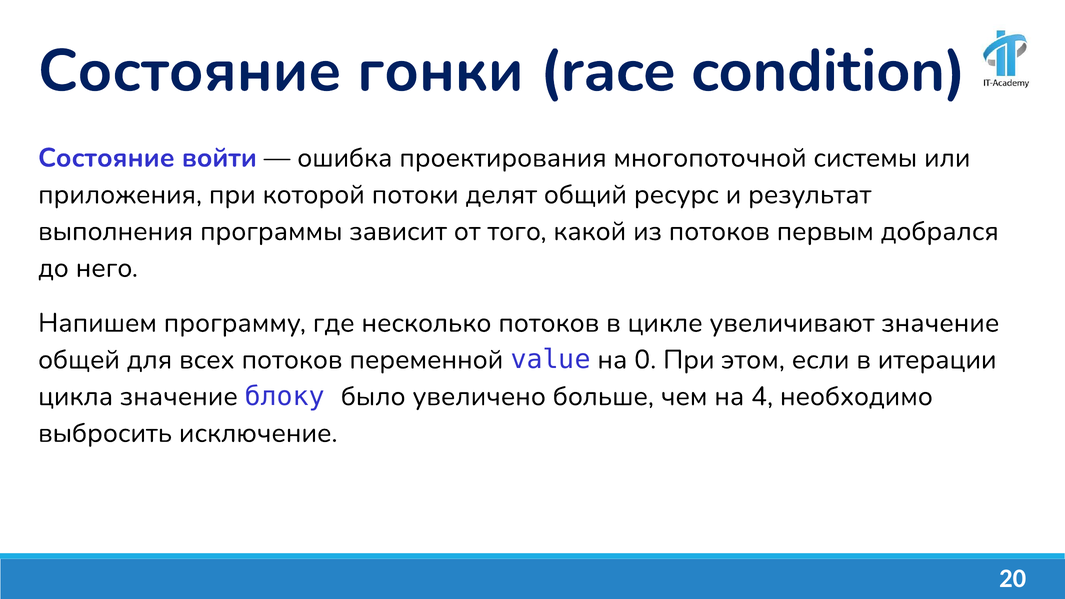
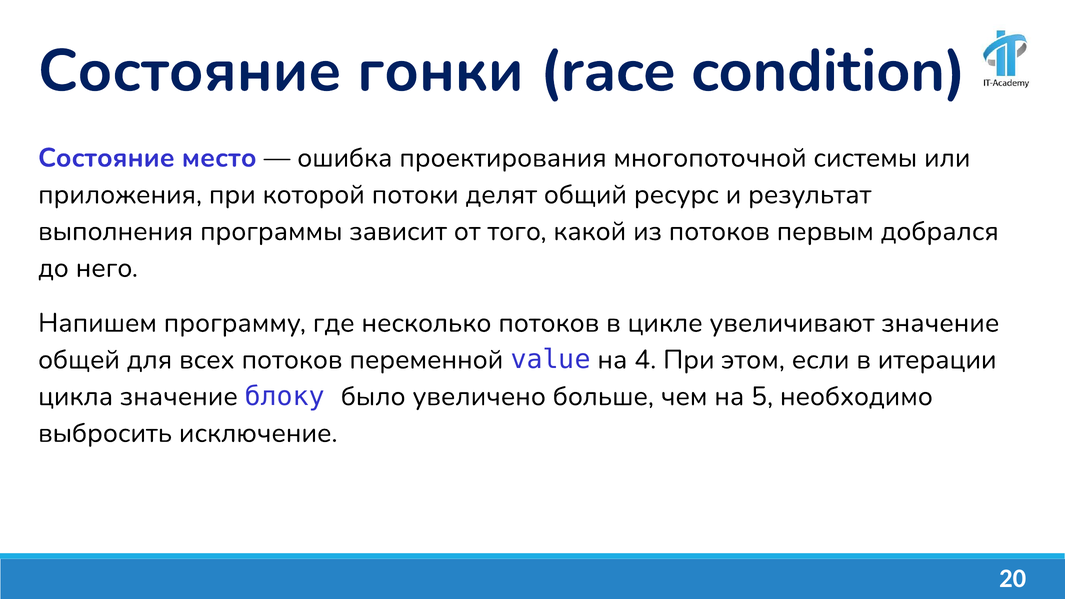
войти: войти -> место
0: 0 -> 4
4: 4 -> 5
